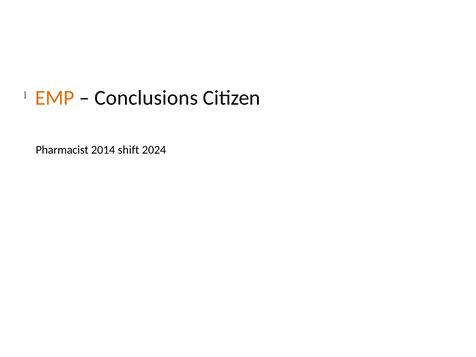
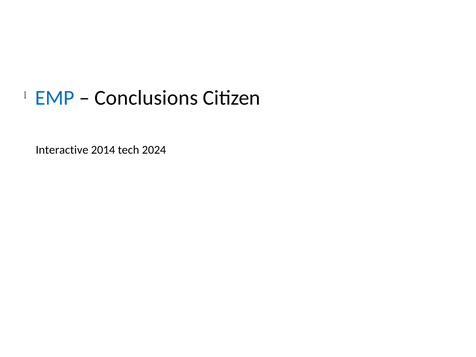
EMP colour: orange -> blue
Pharmacist: Pharmacist -> Interactive
shift: shift -> tech
